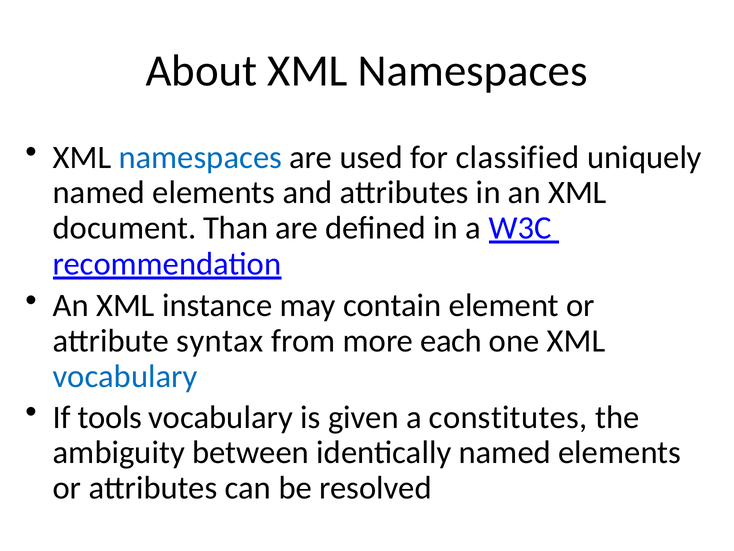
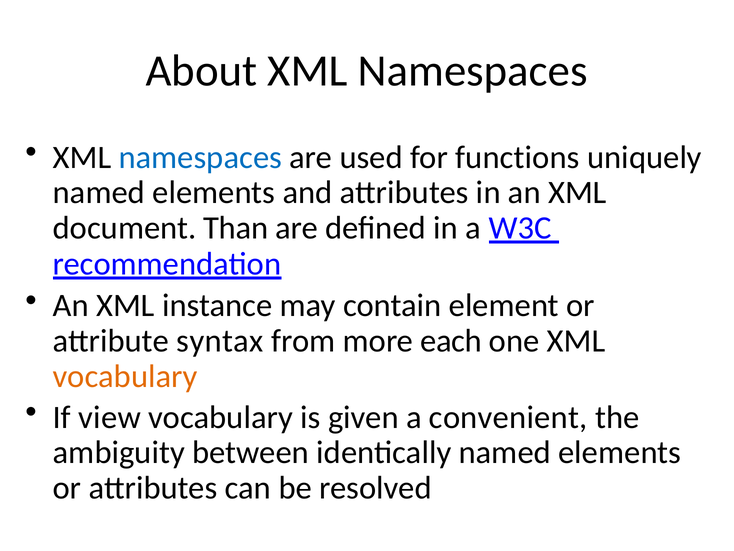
classified: classified -> functions
vocabulary at (125, 376) colour: blue -> orange
tools: tools -> view
constitutes: constitutes -> convenient
